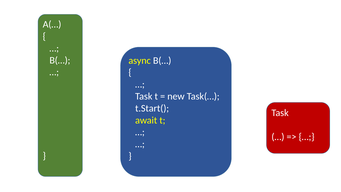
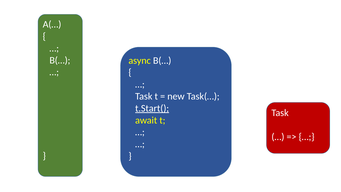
t.Start( underline: none -> present
